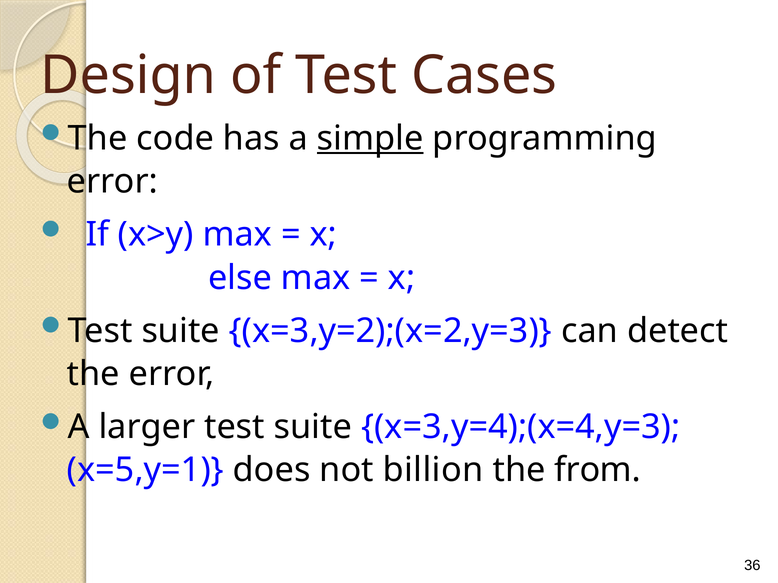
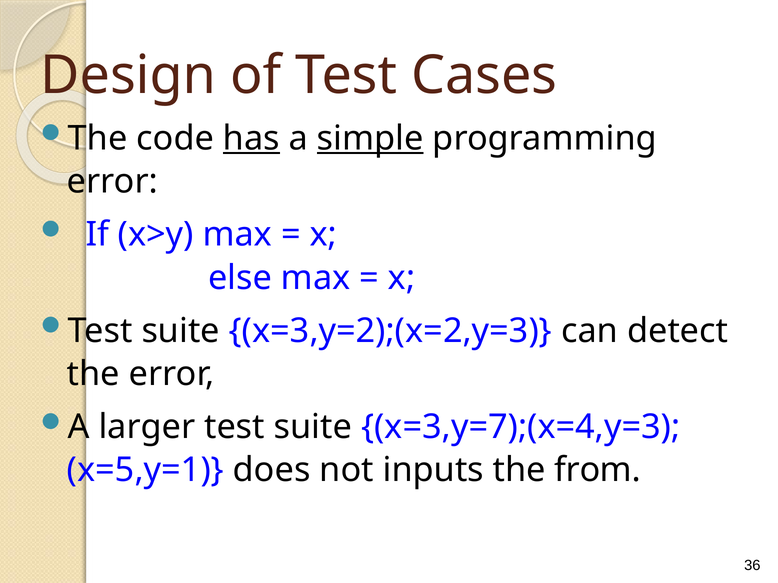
has underline: none -> present
x=3,y=4);(x=4,y=3: x=3,y=4);(x=4,y=3 -> x=3,y=7);(x=4,y=3
billion: billion -> inputs
